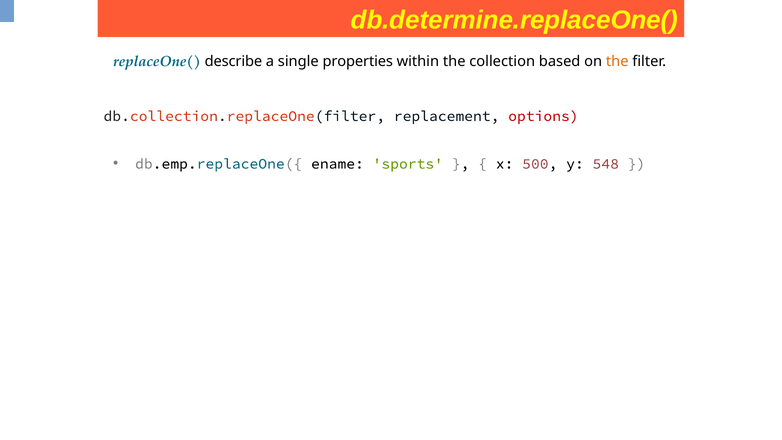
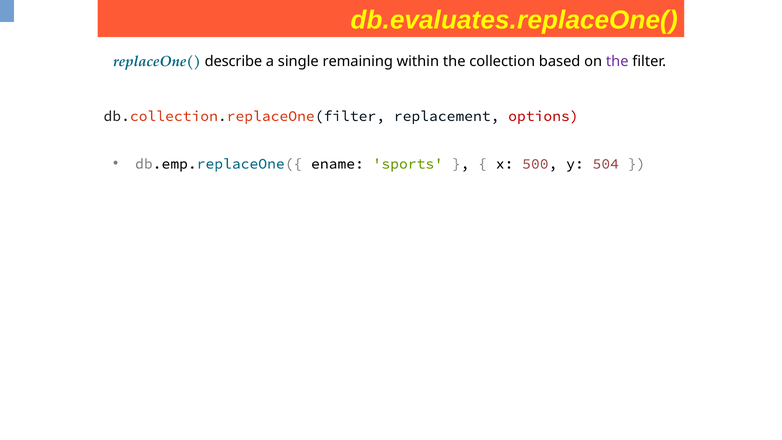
db.determine.replaceOne(: db.determine.replaceOne( -> db.evaluates.replaceOne(
properties: properties -> remaining
the at (617, 62) colour: orange -> purple
548: 548 -> 504
